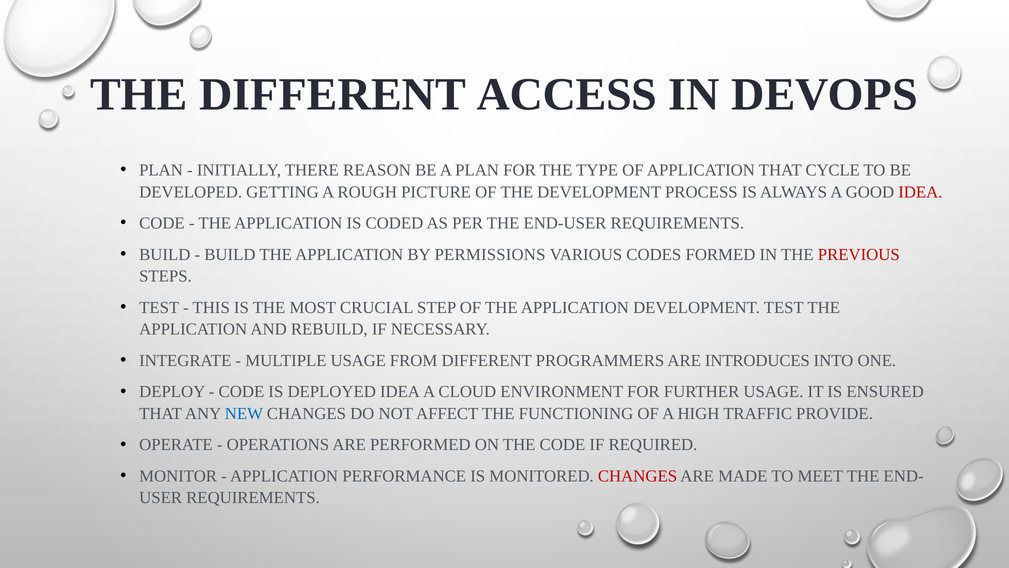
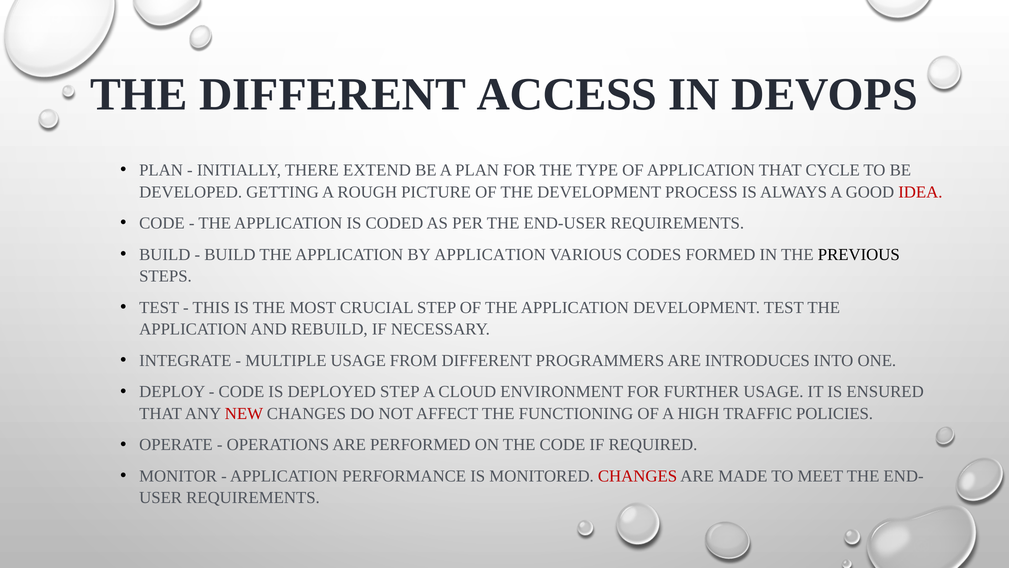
REASON: REASON -> EXTEND
BY PERMISSIONS: PERMISSIONS -> APPLICATION
PREVIOUS colour: red -> black
DEPLOYED IDEA: IDEA -> STEP
NEW colour: blue -> red
PROVIDE: PROVIDE -> POLICIES
